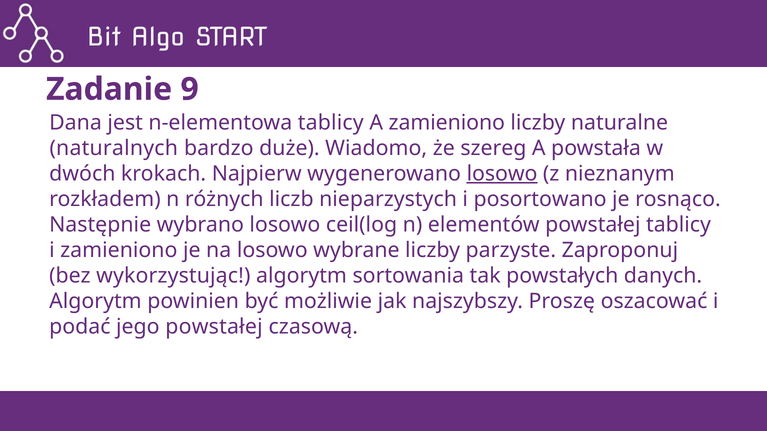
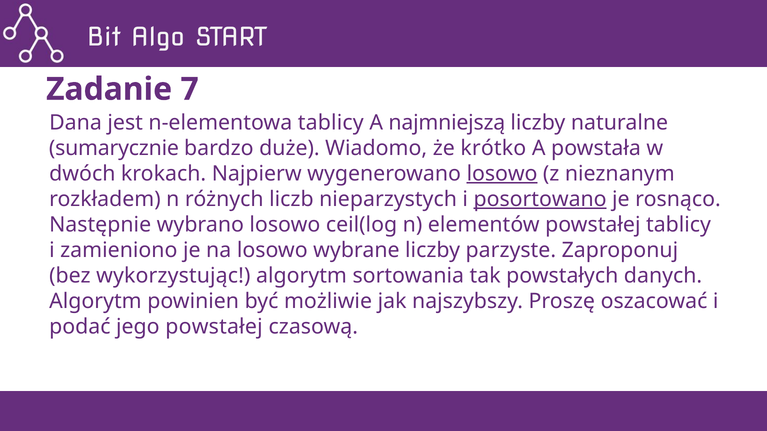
9: 9 -> 7
A zamieniono: zamieniono -> najmniejszą
naturalnych: naturalnych -> sumarycznie
szereg: szereg -> krótko
posortowano underline: none -> present
